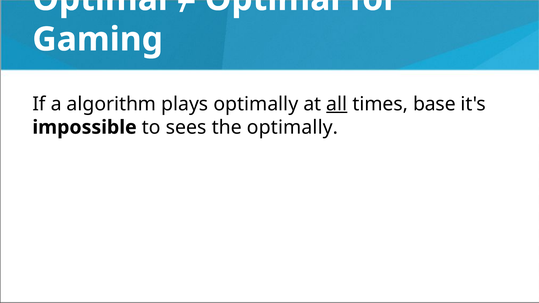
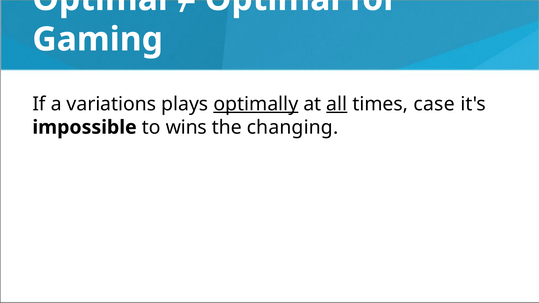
algorithm: algorithm -> variations
optimally at (256, 104) underline: none -> present
base: base -> case
sees: sees -> wins
the optimally: optimally -> changing
